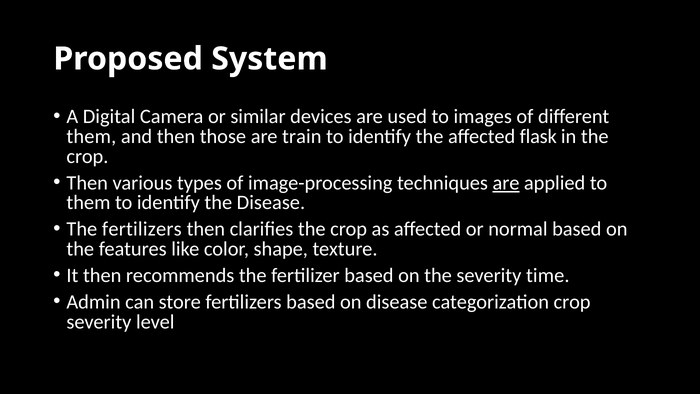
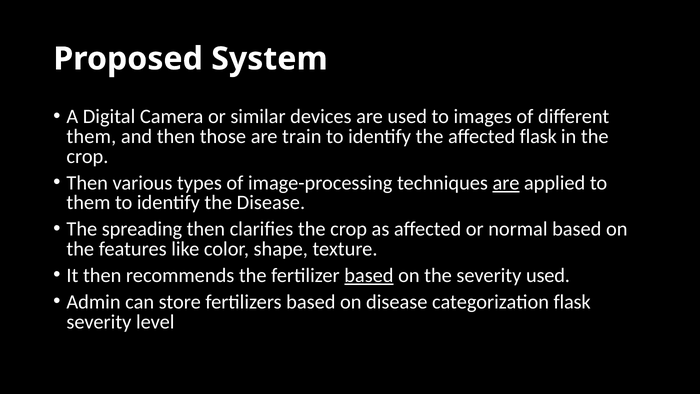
The fertilizers: fertilizers -> spreading
based at (369, 275) underline: none -> present
severity time: time -> used
categorization crop: crop -> flask
